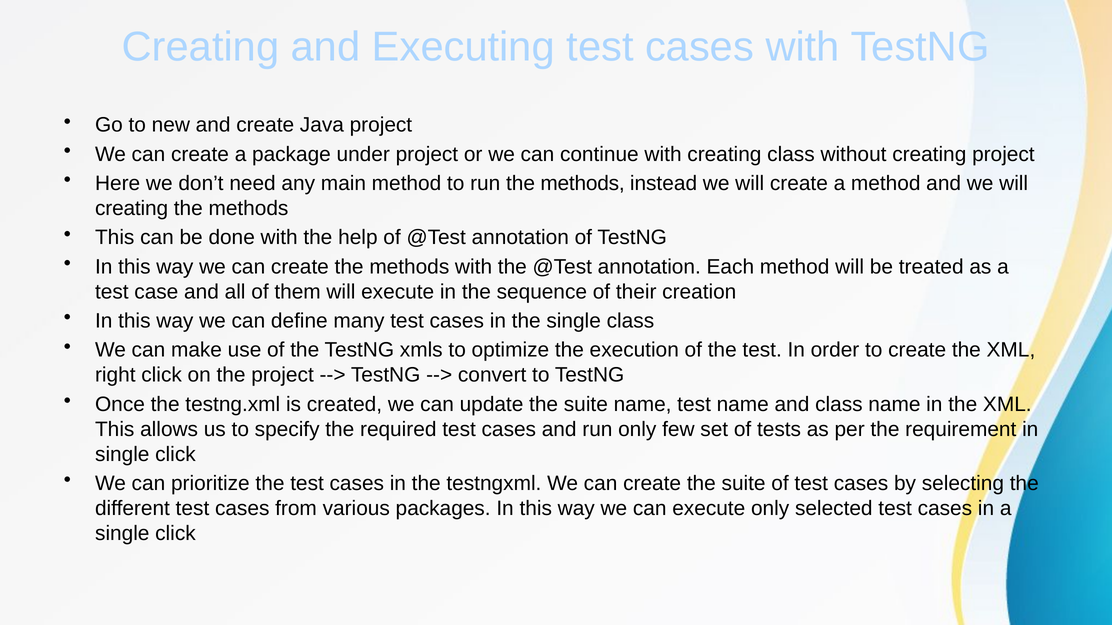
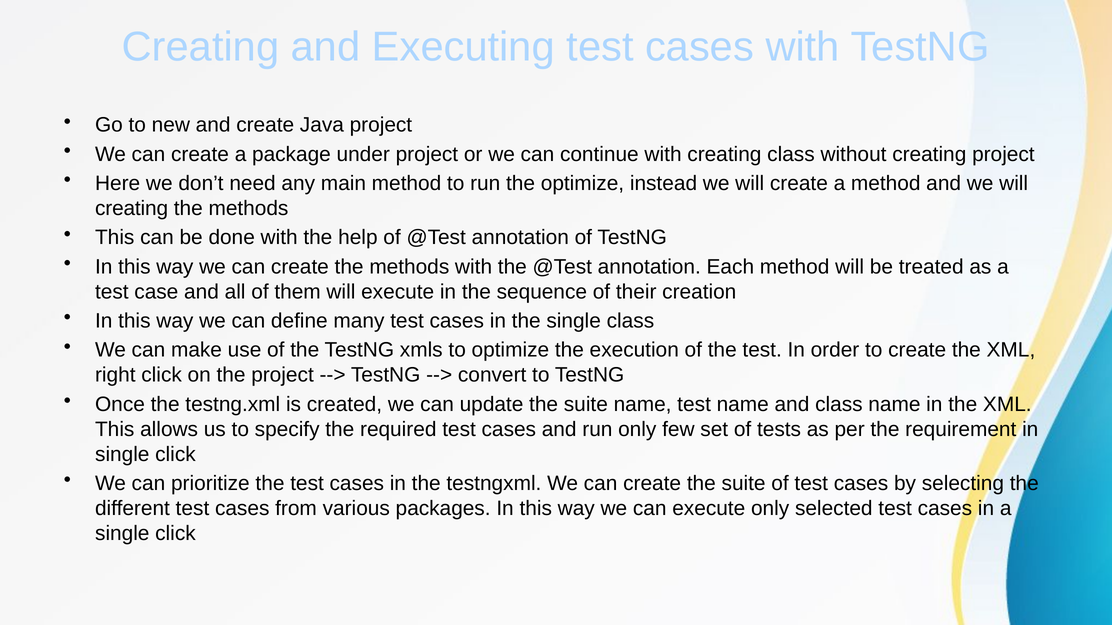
run the methods: methods -> optimize
